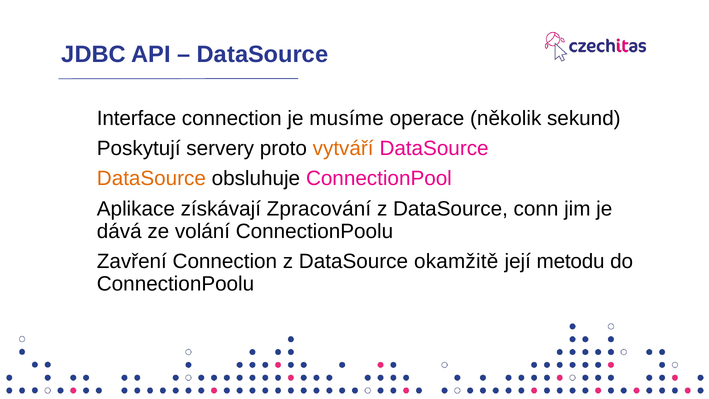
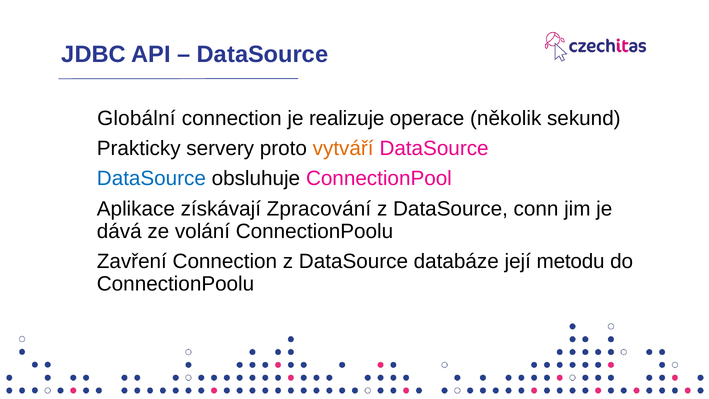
Interface: Interface -> Globální
musíme: musíme -> realizuje
Poskytují: Poskytují -> Prakticky
DataSource at (151, 179) colour: orange -> blue
okamžitě: okamžitě -> databáze
